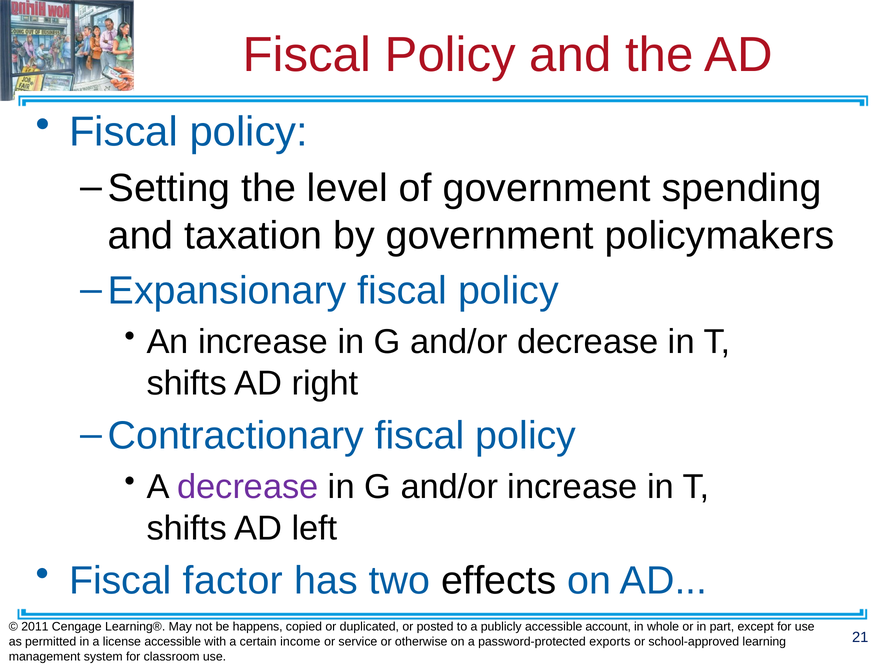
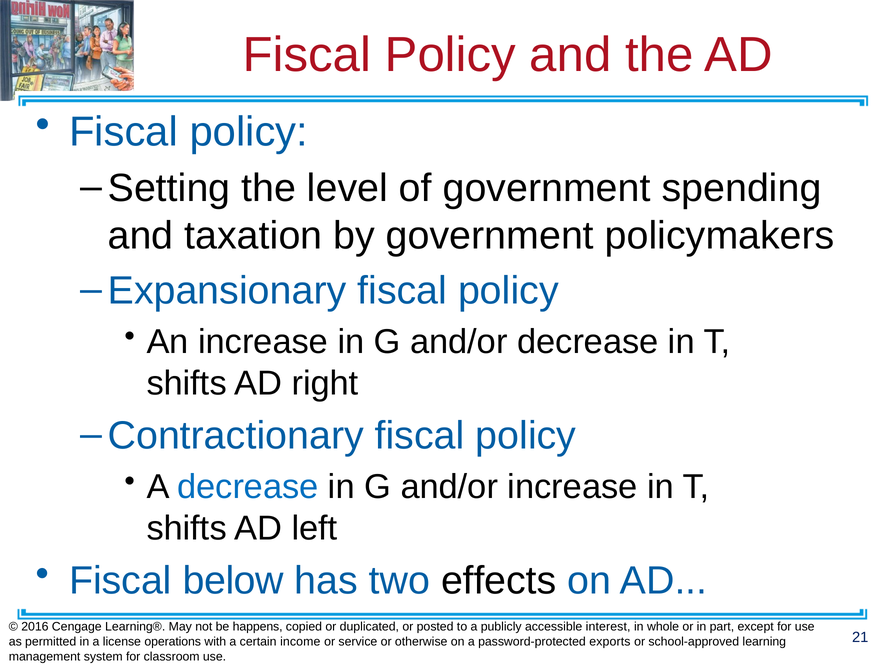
decrease at (248, 486) colour: purple -> blue
factor: factor -> below
2011: 2011 -> 2016
account: account -> interest
license accessible: accessible -> operations
